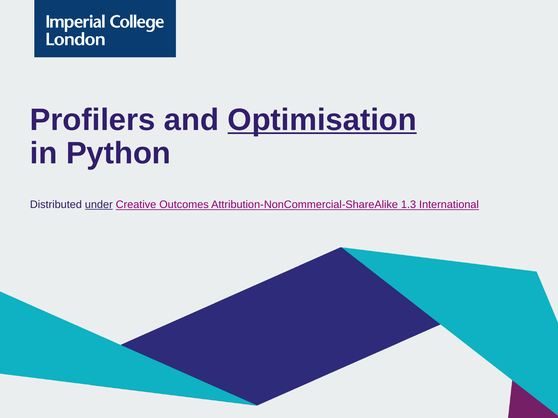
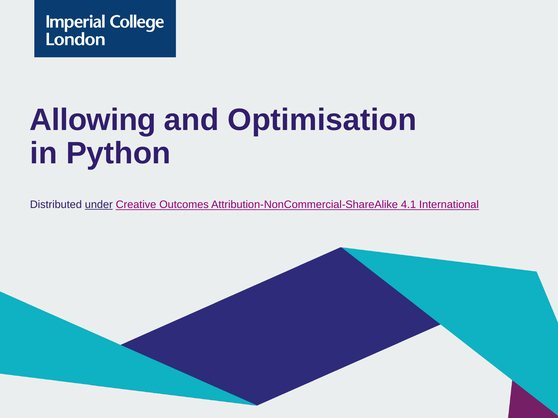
Profilers: Profilers -> Allowing
Optimisation underline: present -> none
1.3: 1.3 -> 4.1
